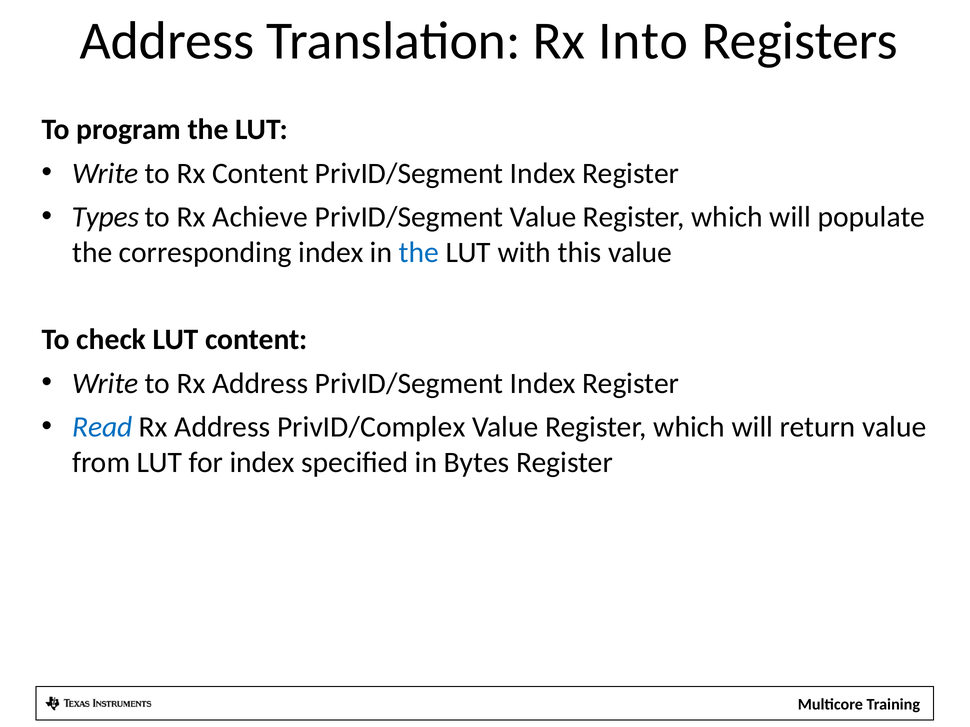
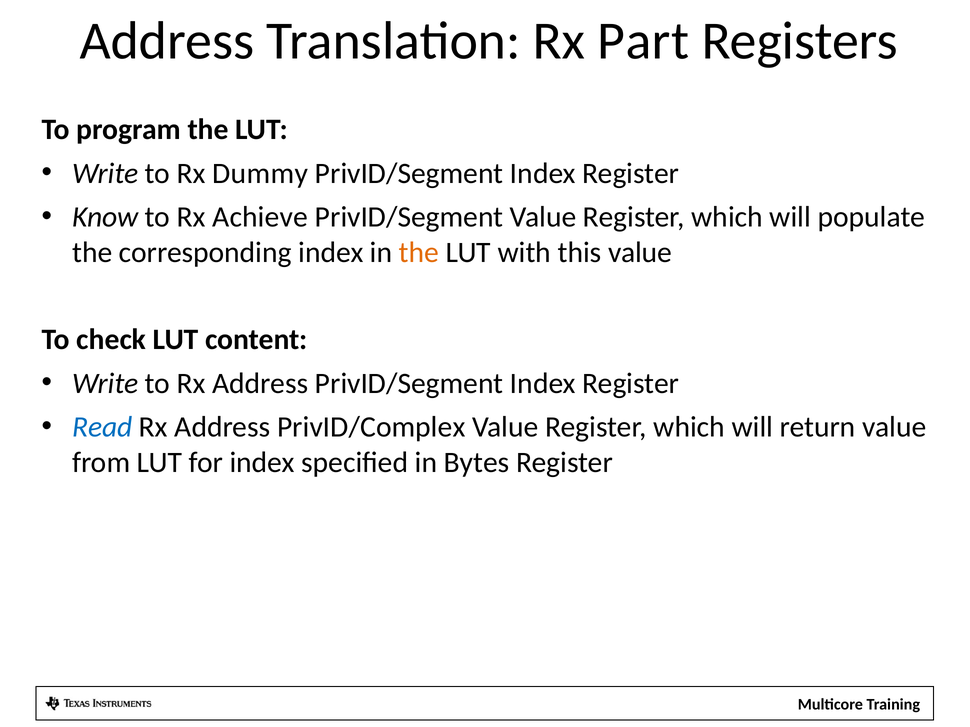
Into: Into -> Part
Rx Content: Content -> Dummy
Types: Types -> Know
the at (419, 253) colour: blue -> orange
